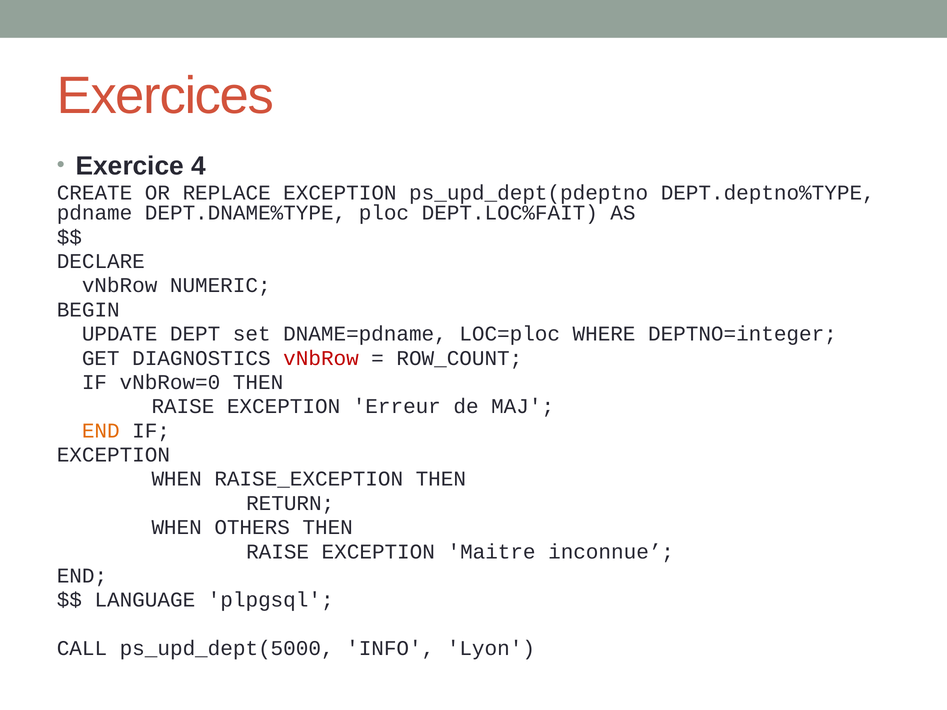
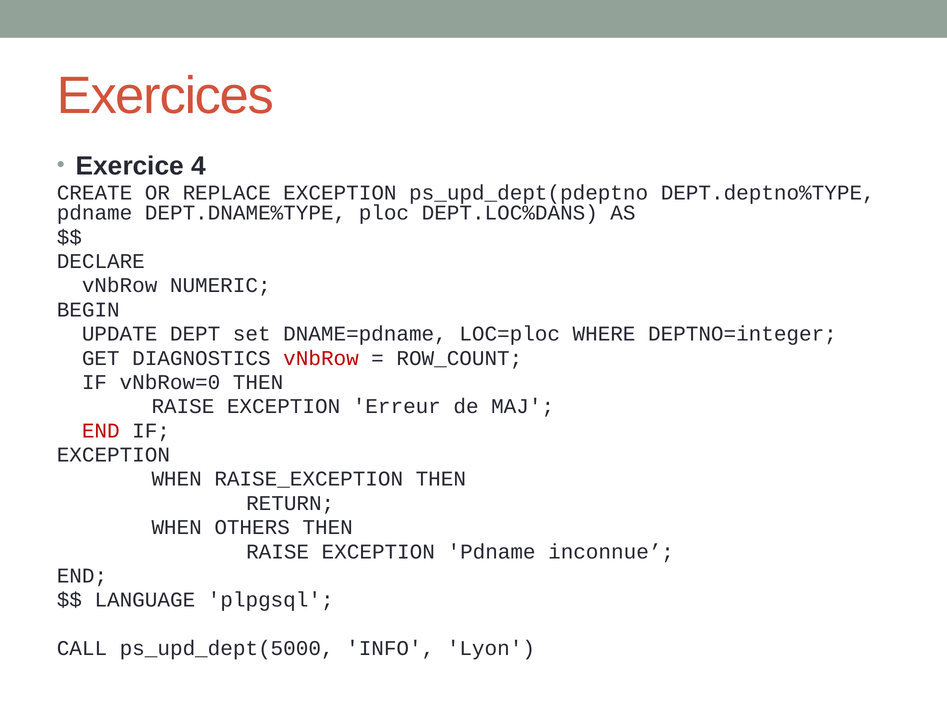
DEPT.LOC%FAIT: DEPT.LOC%FAIT -> DEPT.LOC%DANS
END at (101, 431) colour: orange -> red
EXCEPTION Maitre: Maitre -> Pdname
